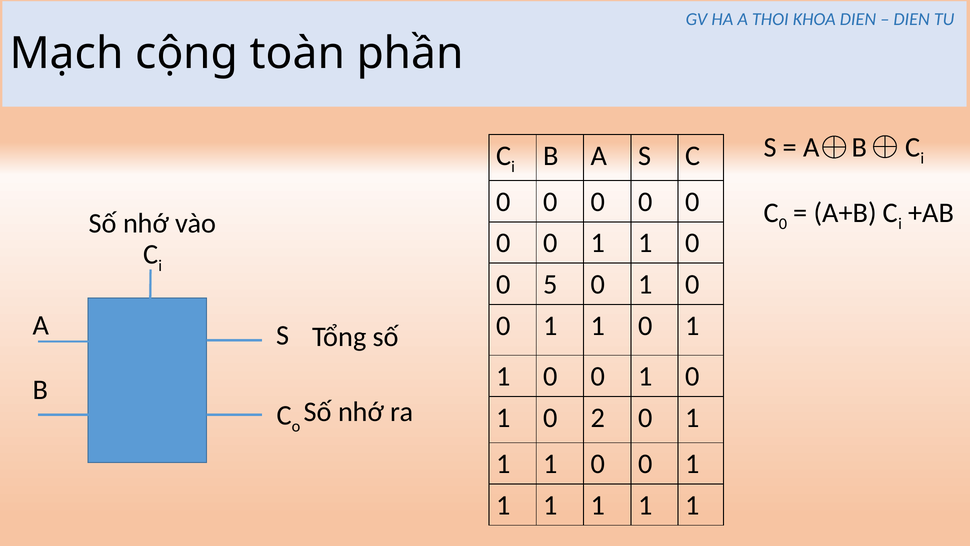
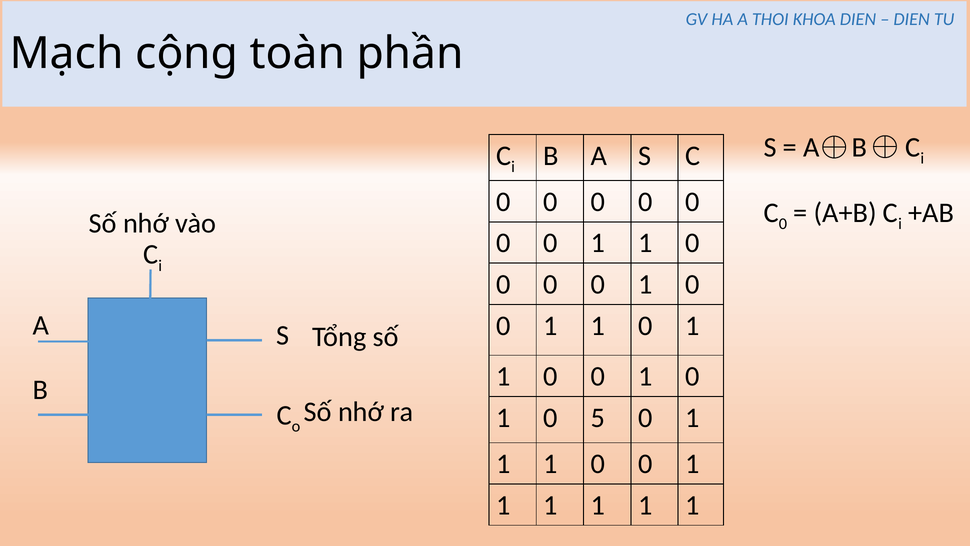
5 at (551, 284): 5 -> 0
2: 2 -> 5
